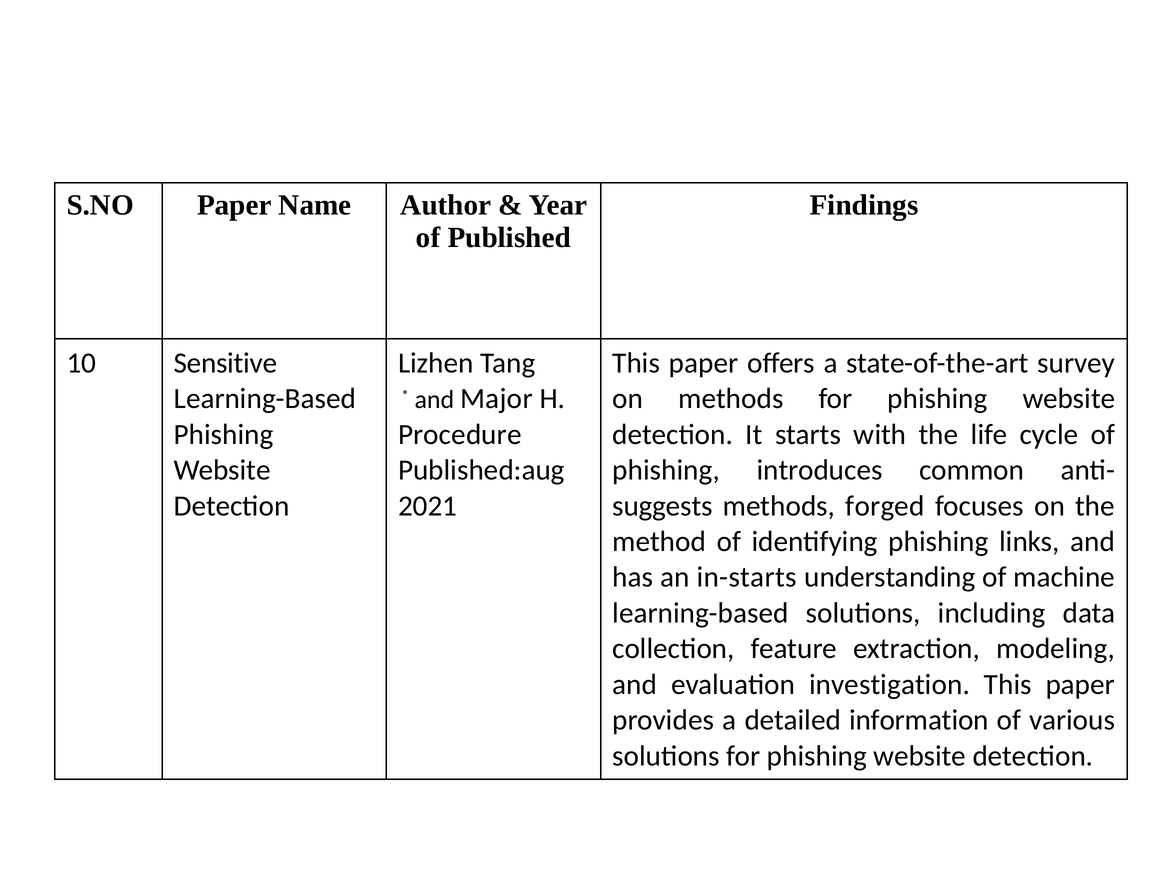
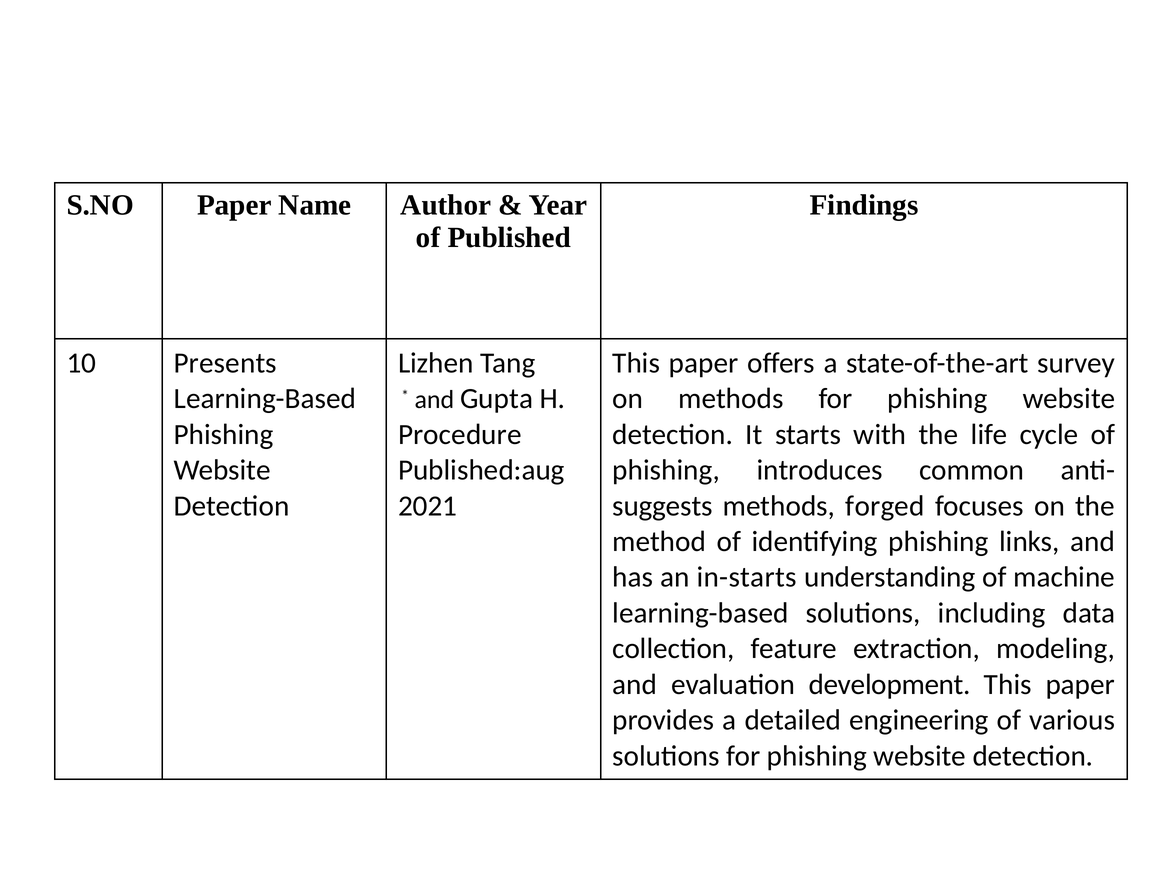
Sensitive: Sensitive -> Presents
Major: Major -> Gupta
investigation: investigation -> development
information: information -> engineering
